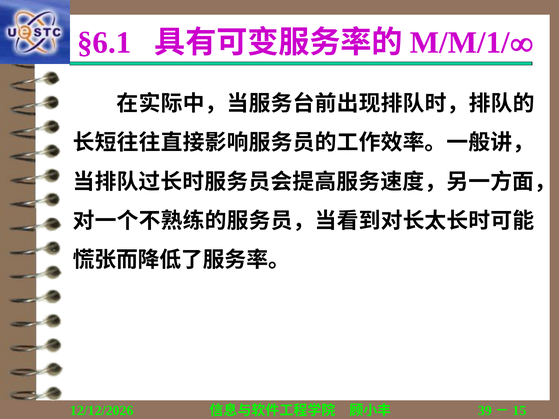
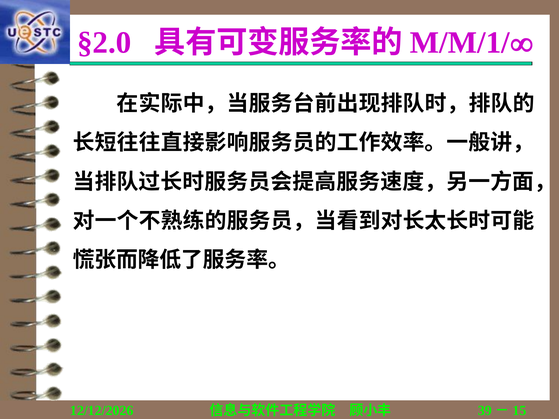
§6.1: §6.1 -> §2.0
